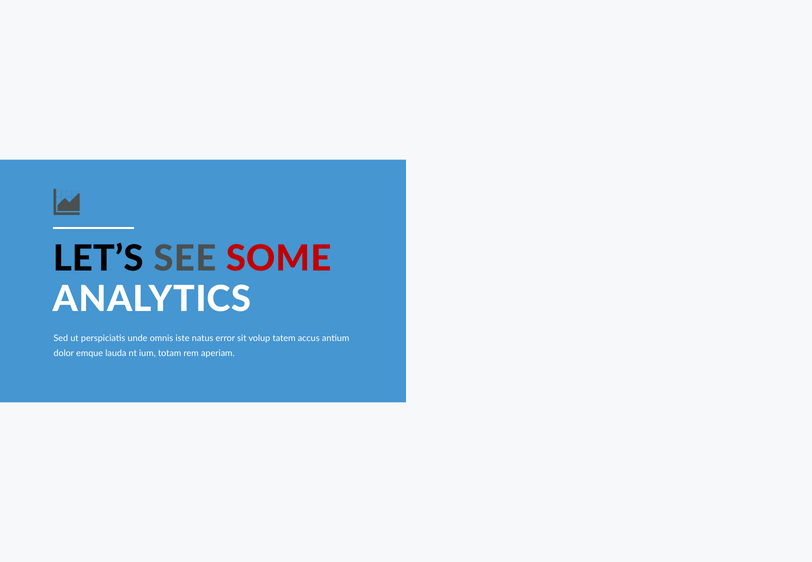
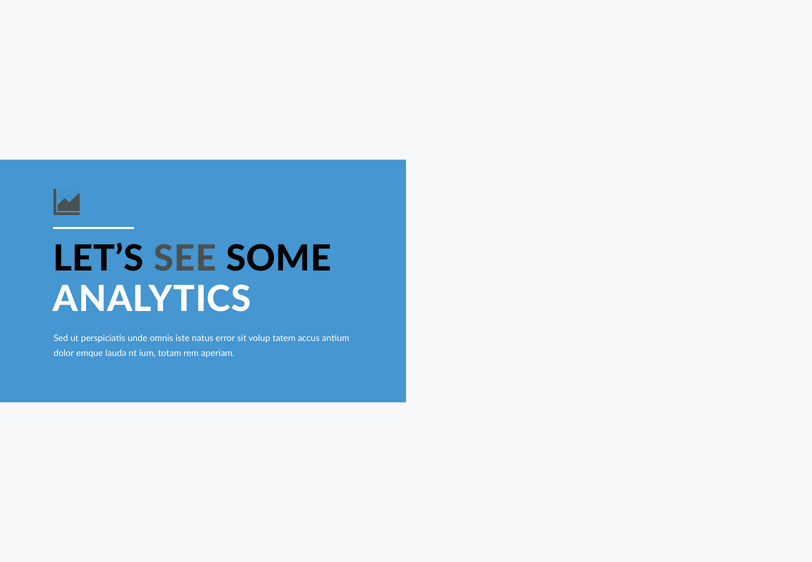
SOME colour: red -> black
